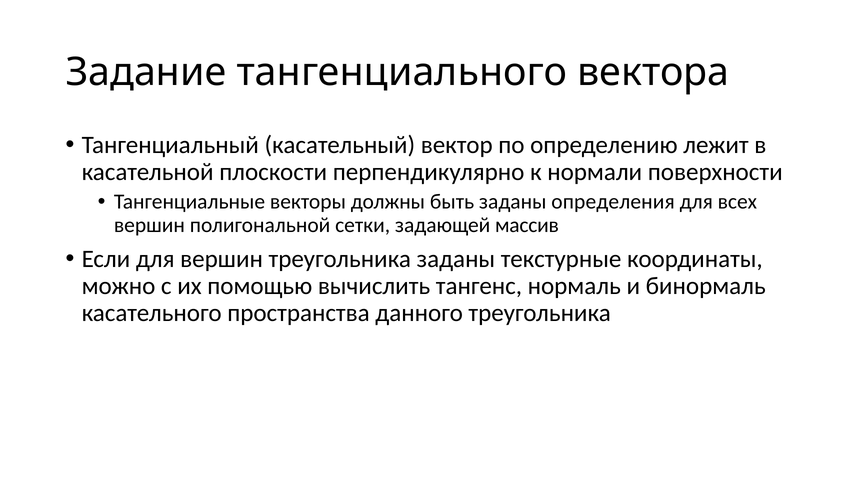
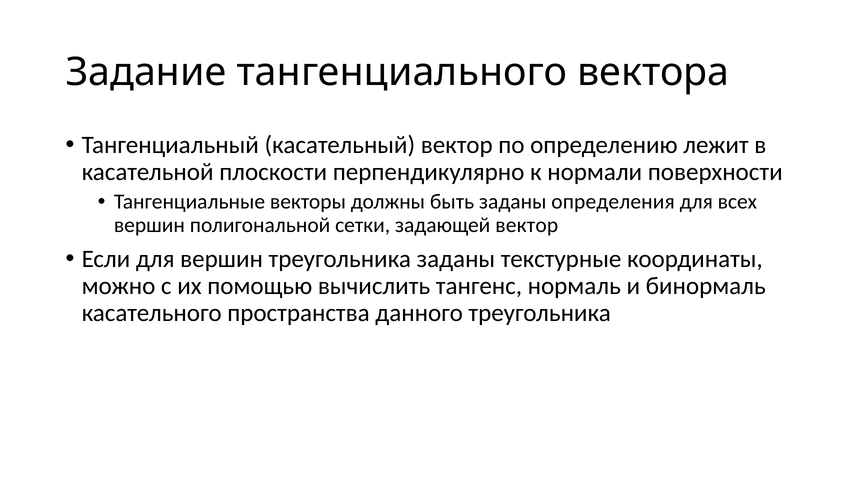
задающей массив: массив -> вектор
